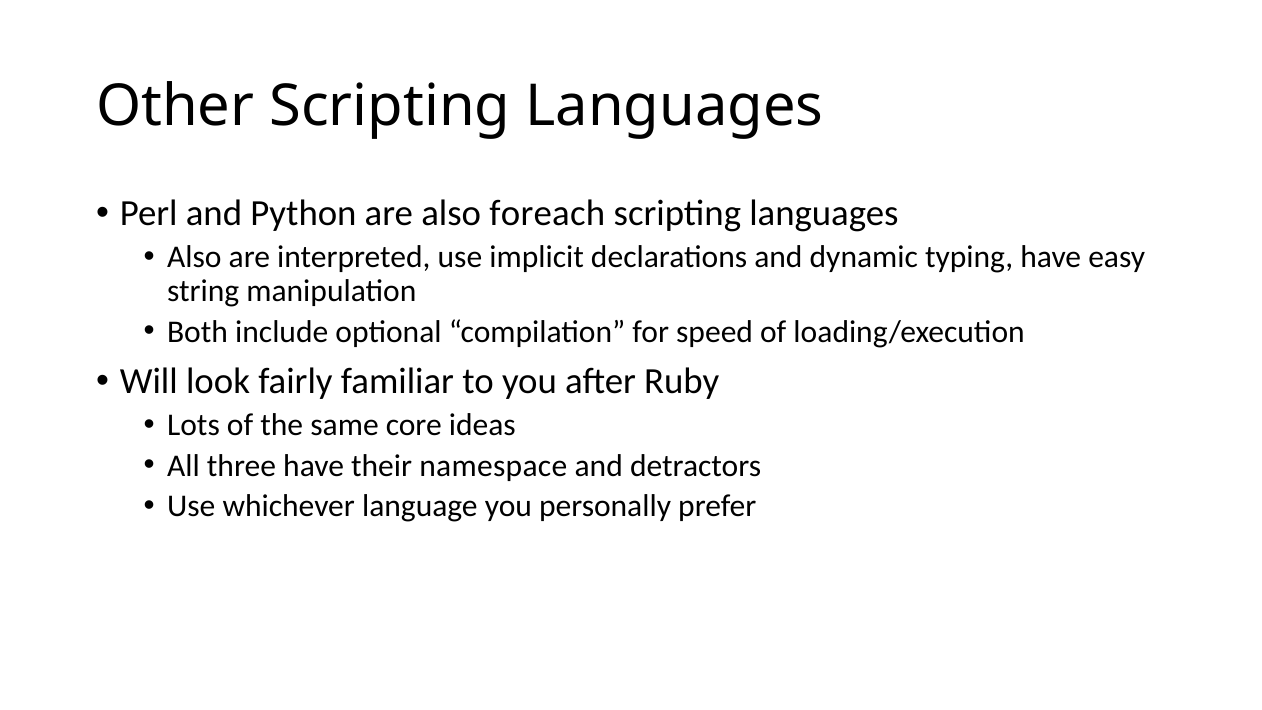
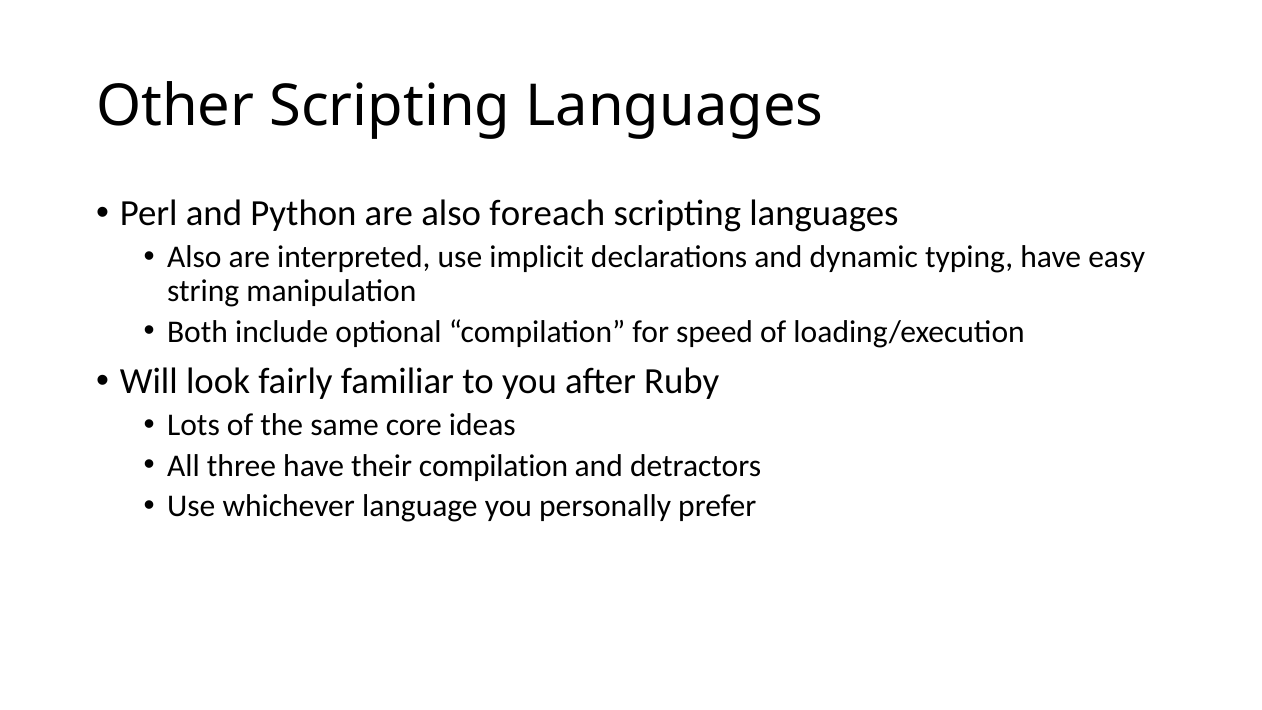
their namespace: namespace -> compilation
